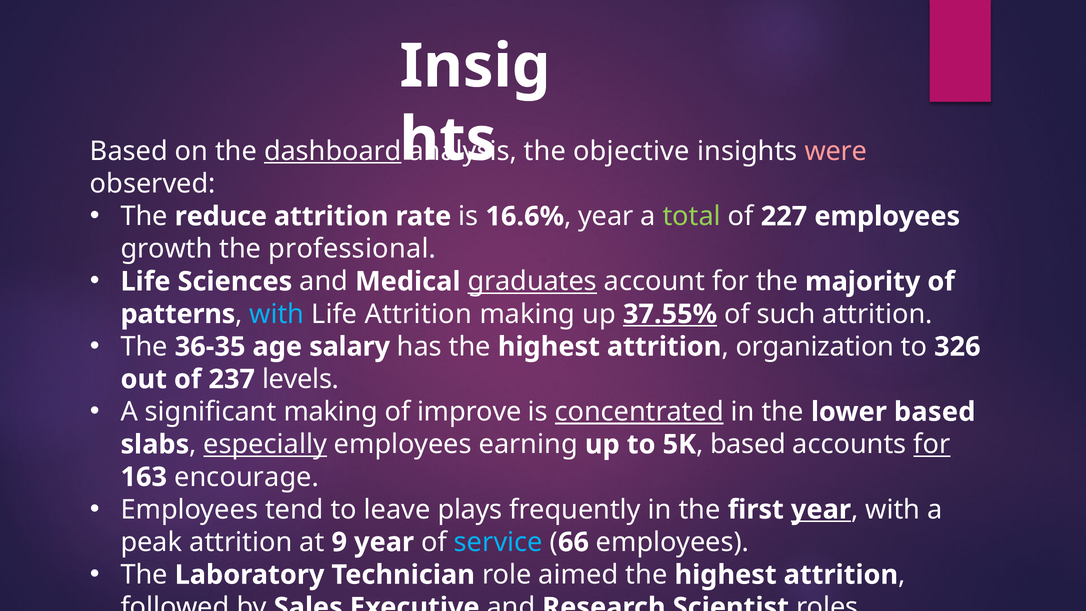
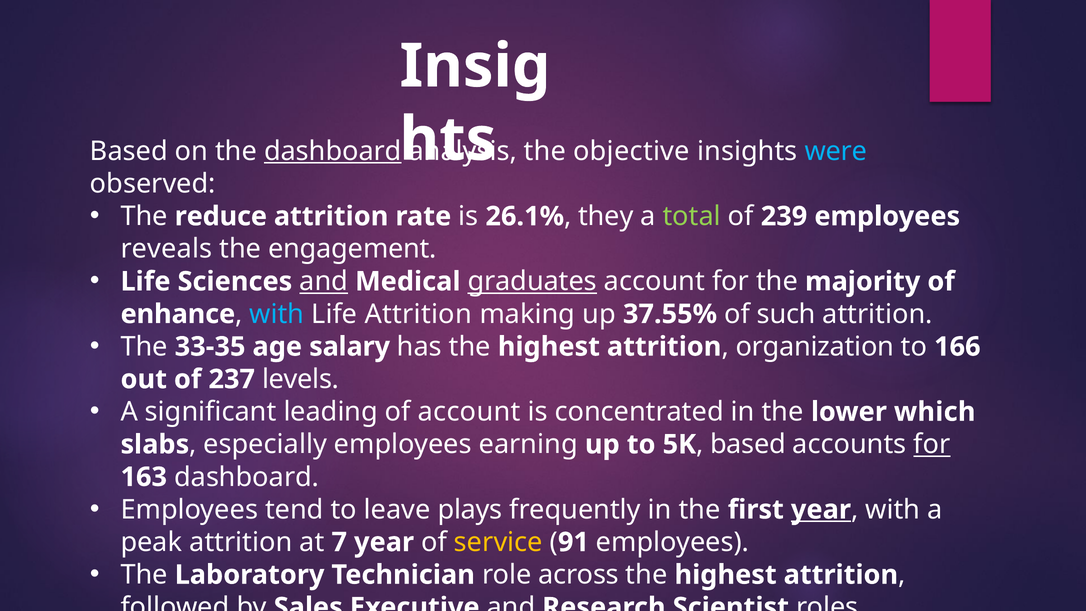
were colour: pink -> light blue
16.6%: 16.6% -> 26.1%
year at (606, 216): year -> they
227: 227 -> 239
growth: growth -> reveals
professional: professional -> engagement
and at (324, 281) underline: none -> present
patterns: patterns -> enhance
37.55% underline: present -> none
36-35: 36-35 -> 33-35
326: 326 -> 166
significant making: making -> leading
of improve: improve -> account
concentrated underline: present -> none
lower based: based -> which
especially underline: present -> none
163 encourage: encourage -> dashboard
9: 9 -> 7
service colour: light blue -> yellow
66: 66 -> 91
aimed: aimed -> across
